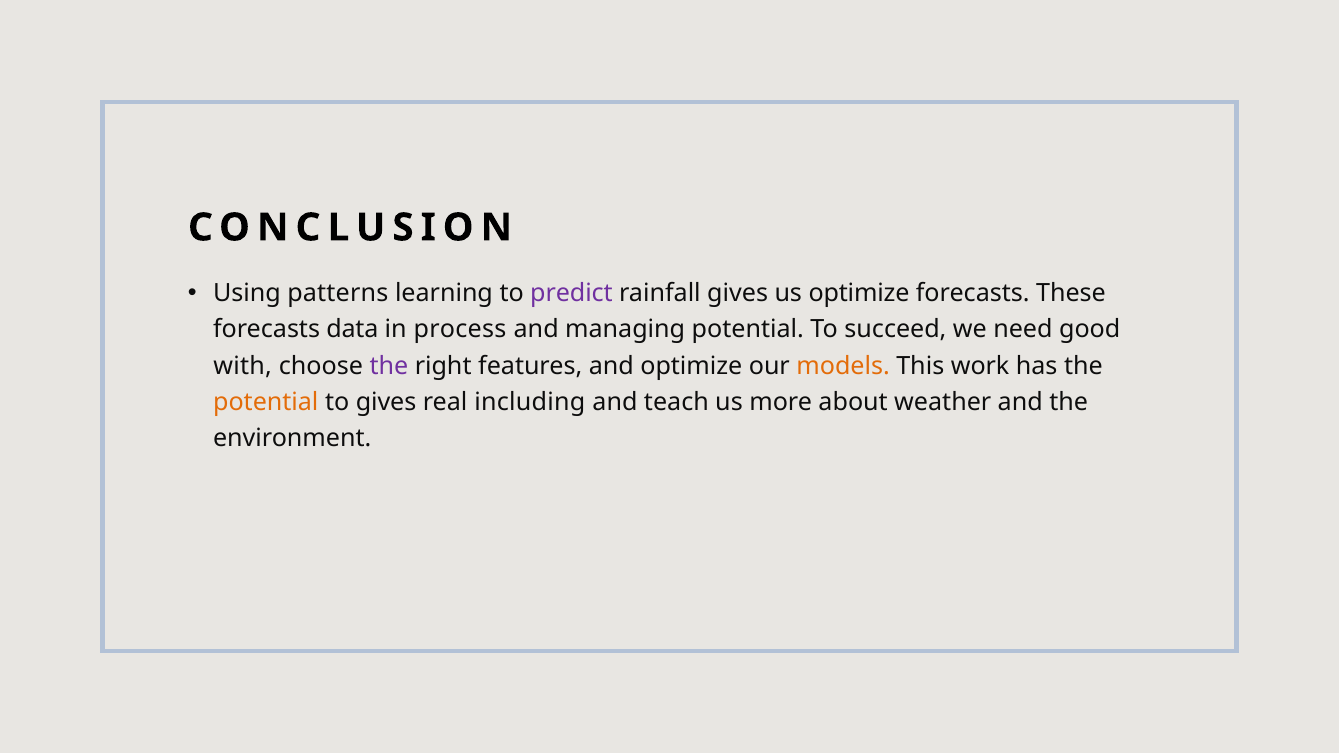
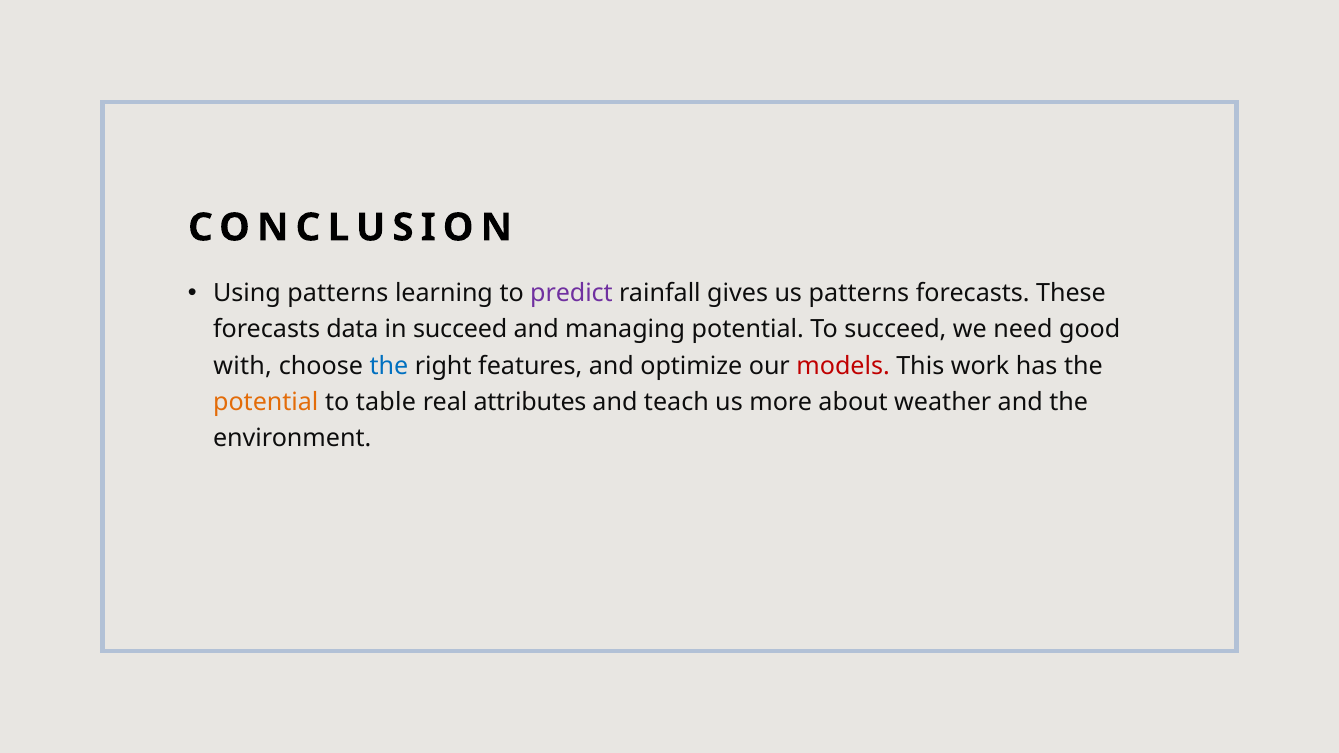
us optimize: optimize -> patterns
in process: process -> succeed
the at (389, 366) colour: purple -> blue
models colour: orange -> red
to gives: gives -> table
including: including -> attributes
